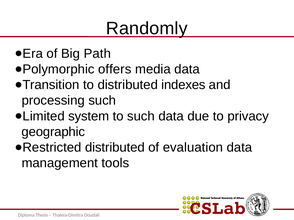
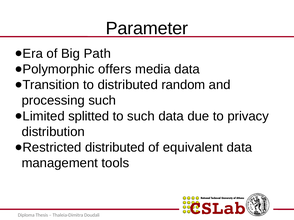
Randomly: Randomly -> Parameter
indexes: indexes -> random
system: system -> splitted
geographic: geographic -> distribution
evaluation: evaluation -> equivalent
